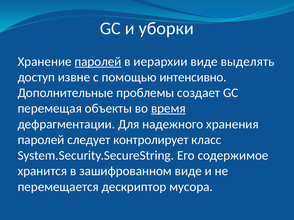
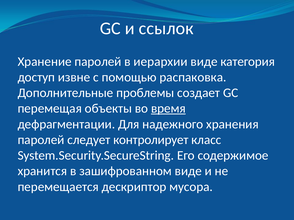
уборки: уборки -> ссылок
паролей at (98, 62) underline: present -> none
выделять: выделять -> категория
интенсивно: интенсивно -> распаковка
